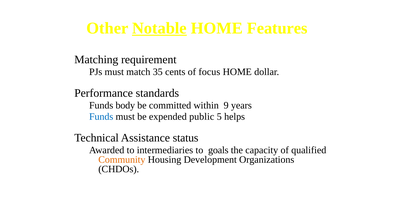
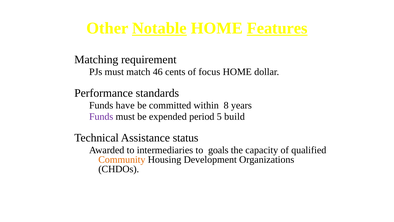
Features underline: none -> present
35: 35 -> 46
body: body -> have
9: 9 -> 8
Funds at (101, 116) colour: blue -> purple
public: public -> period
helps: helps -> build
